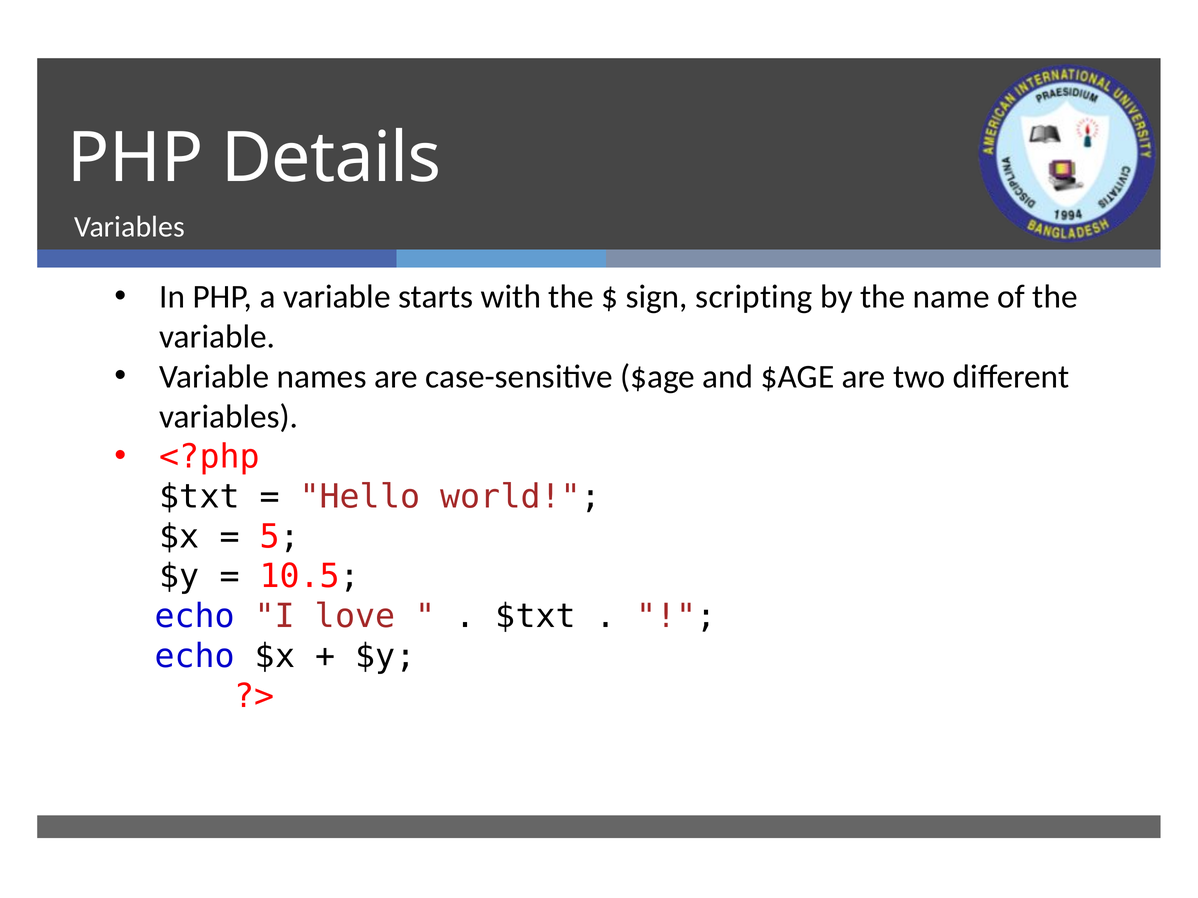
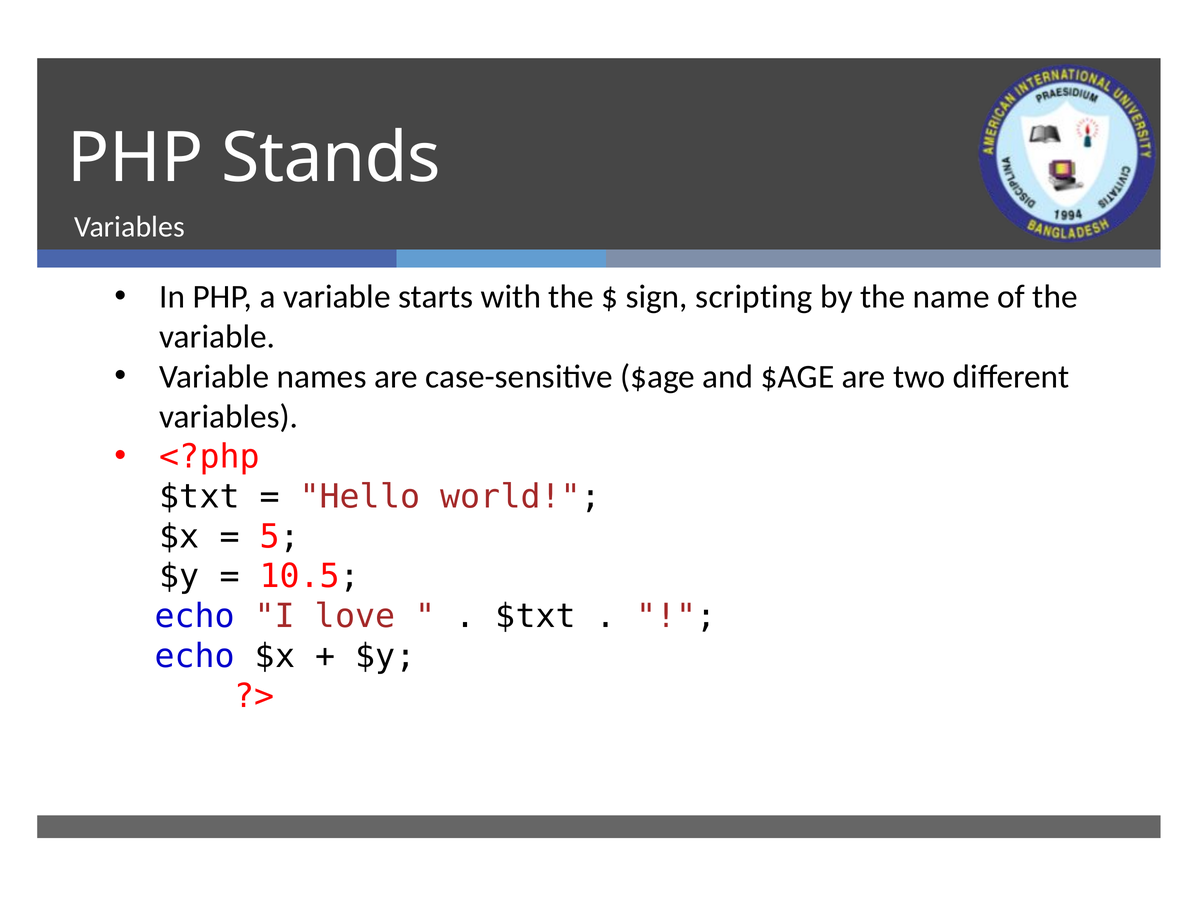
Details: Details -> Stands
